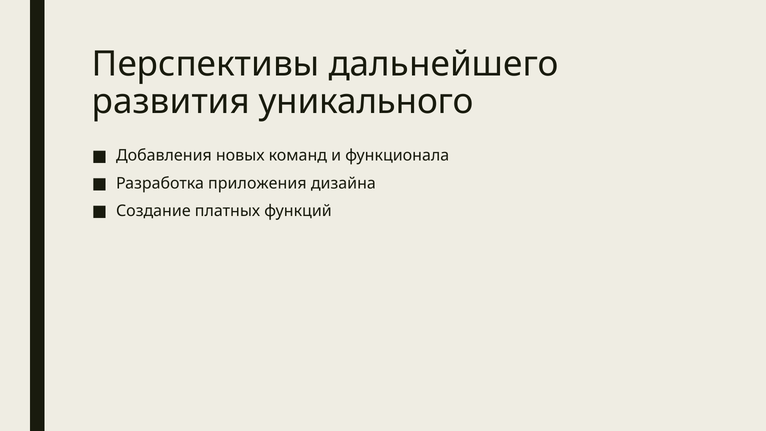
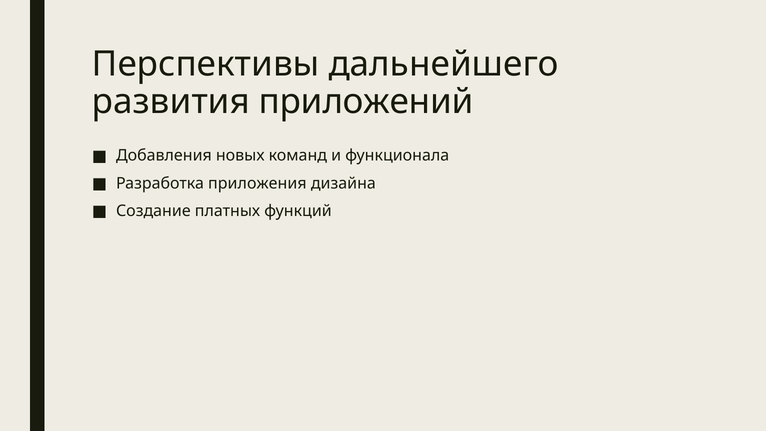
уникального: уникального -> приложений
